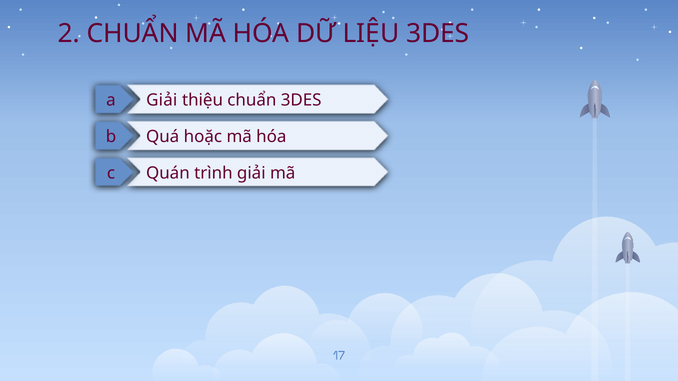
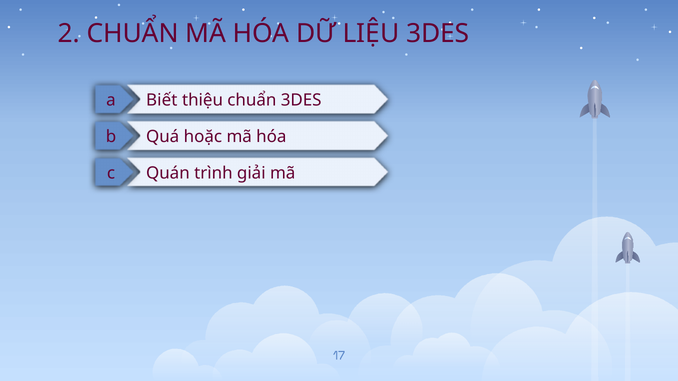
Giải at (162, 100): Giải -> Biết
